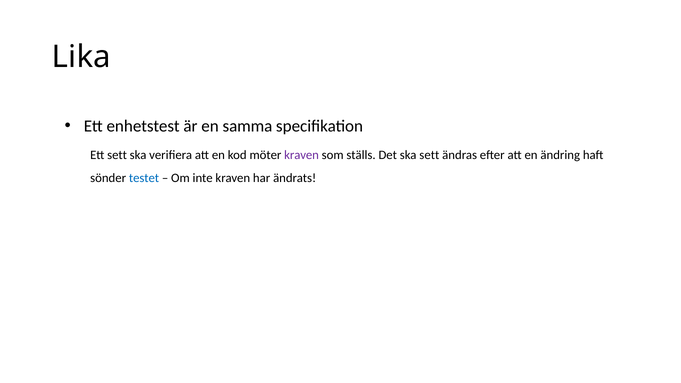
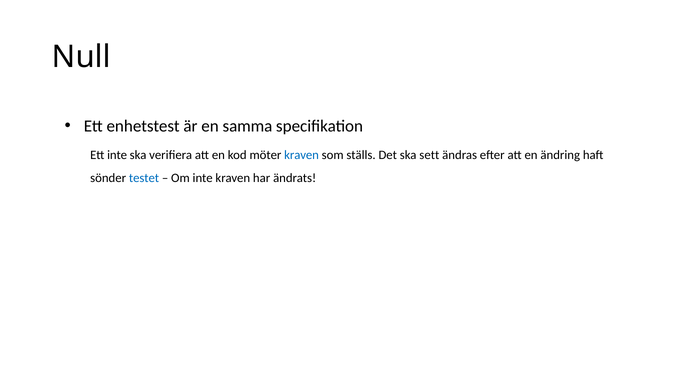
Lika: Lika -> Null
Ett sett: sett -> inte
kraven at (302, 155) colour: purple -> blue
